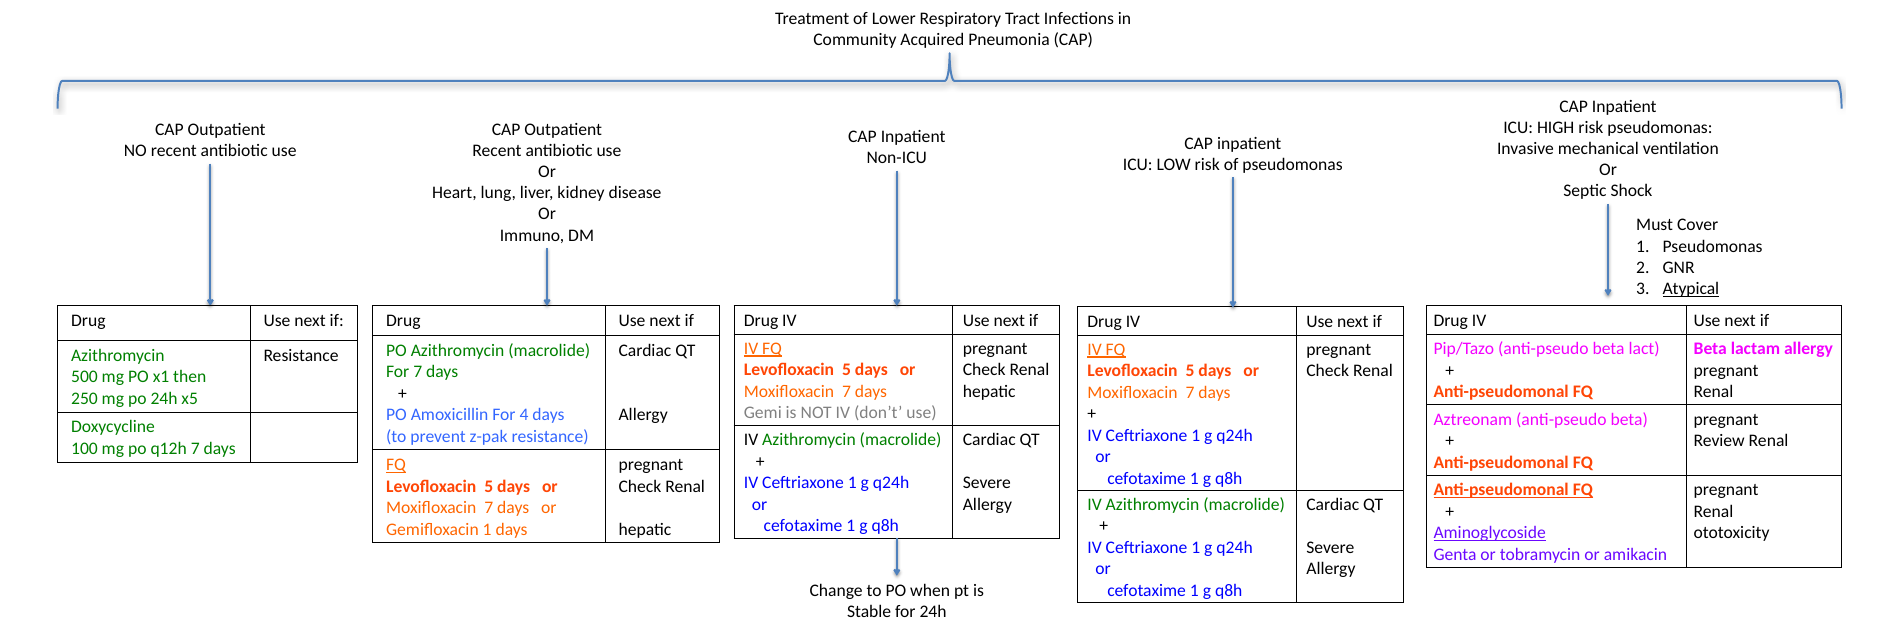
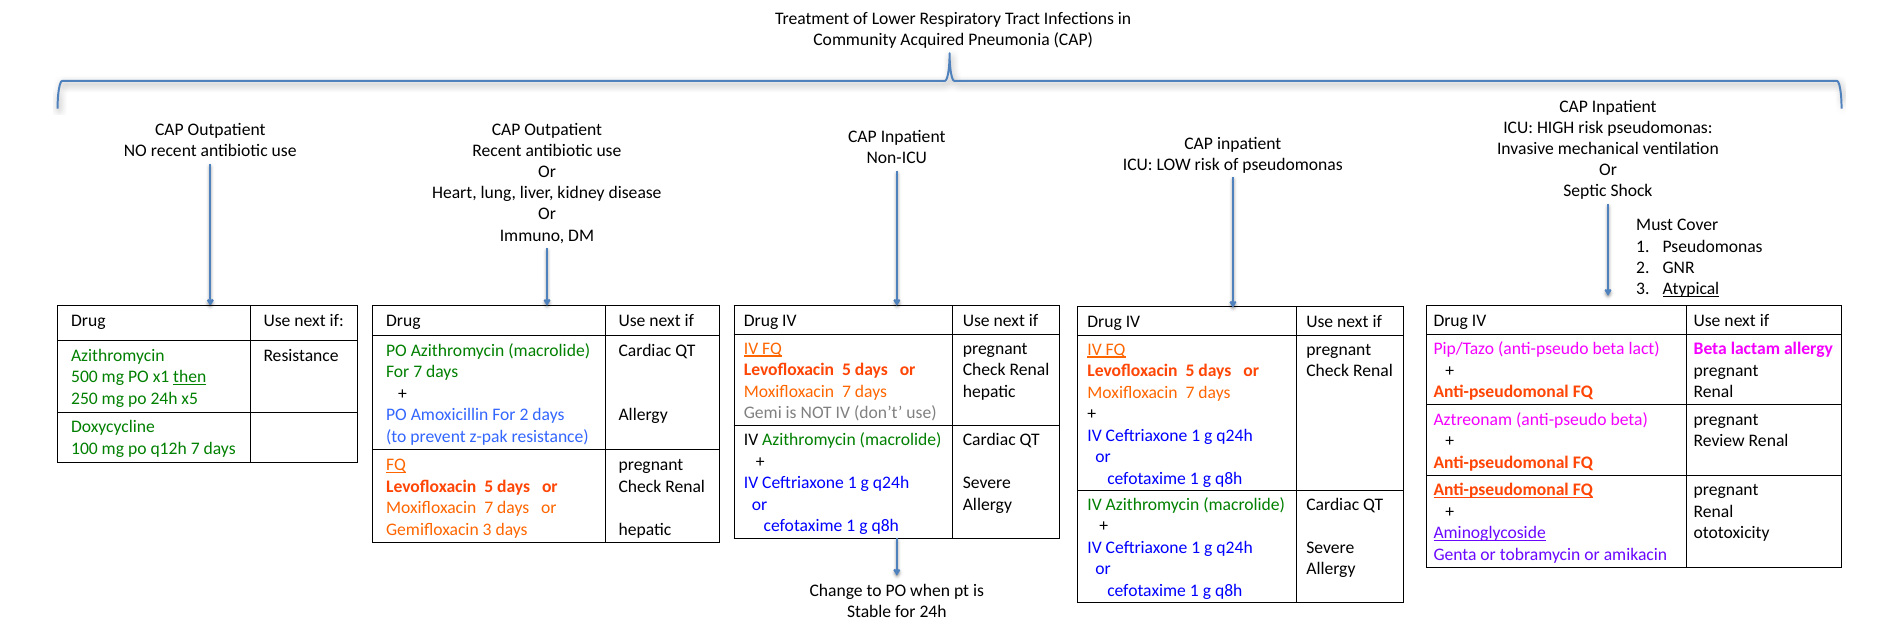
then underline: none -> present
For 4: 4 -> 2
Gemifloxacin 1: 1 -> 3
